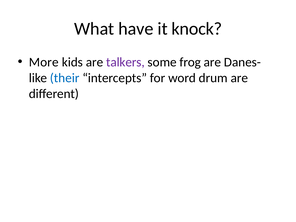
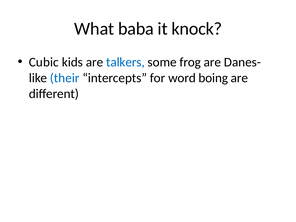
have: have -> baba
More: More -> Cubic
talkers colour: purple -> blue
drum: drum -> boing
